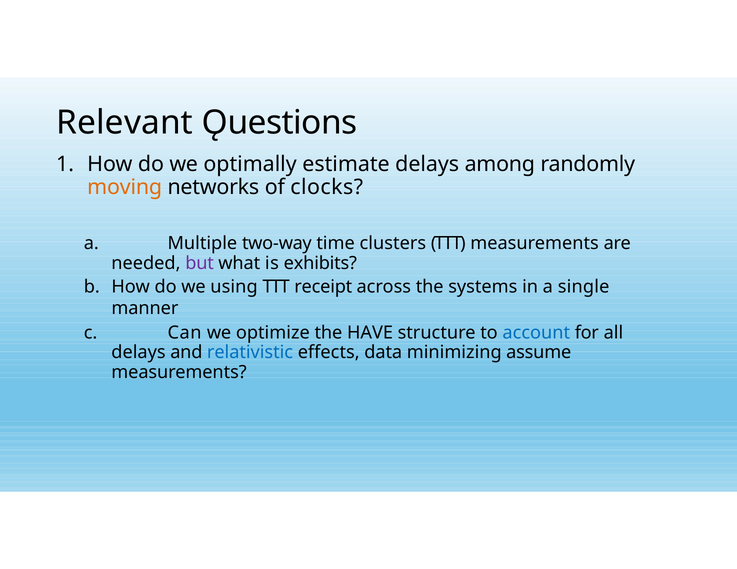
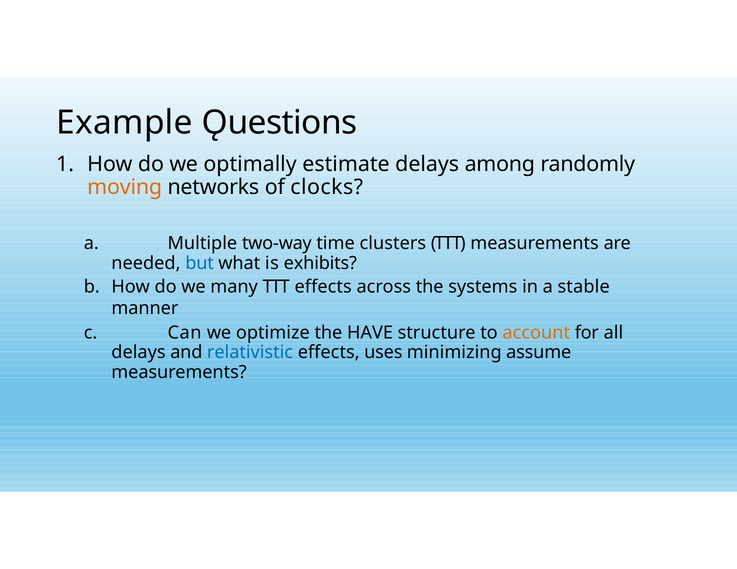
Relevant: Relevant -> Example
but colour: purple -> blue
using: using -> many
TTT receipt: receipt -> effects
single: single -> stable
account colour: blue -> orange
data: data -> uses
